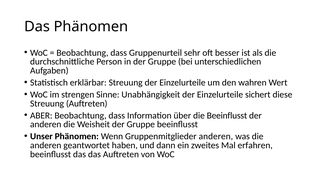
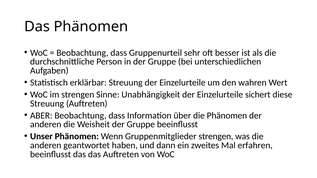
die Beeinflusst: Beeinflusst -> Phänomen
Gruppenmitglieder anderen: anderen -> strengen
